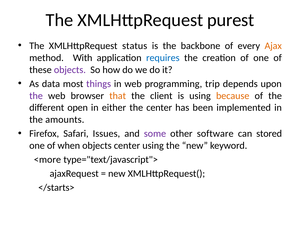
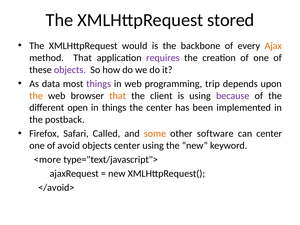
purest: purest -> stored
status: status -> would
method With: With -> That
requires colour: blue -> purple
the at (36, 96) colour: purple -> orange
because colour: orange -> purple
in either: either -> things
amounts: amounts -> postback
Issues: Issues -> Called
some colour: purple -> orange
can stored: stored -> center
when: when -> avoid
</starts>: </starts> -> </avoid>
